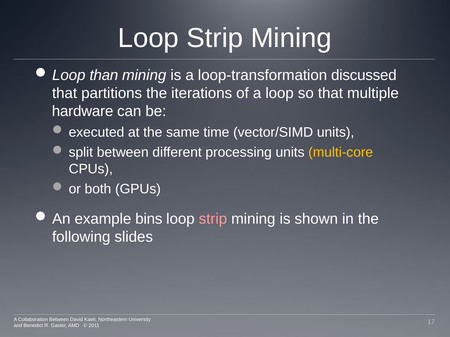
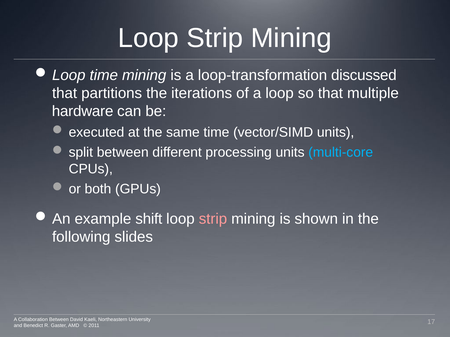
than at (104, 75): than -> time
multi-core colour: yellow -> light blue
bins: bins -> shift
